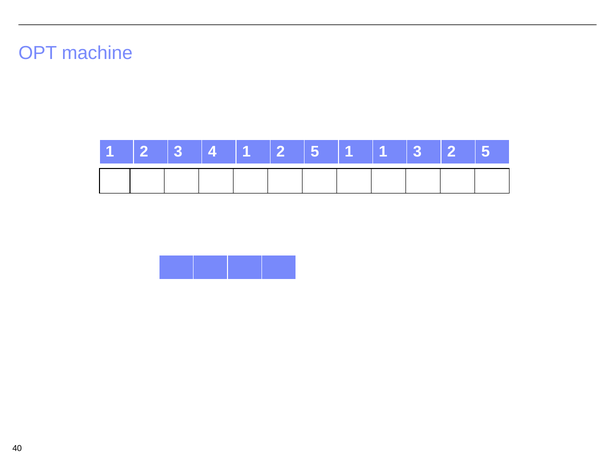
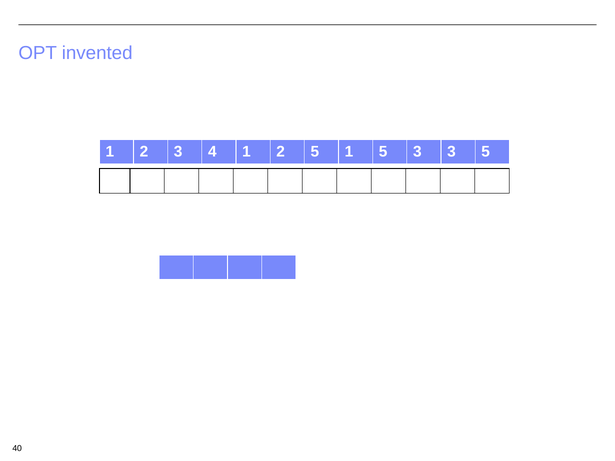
machine: machine -> invented
1 1: 1 -> 5
3 2: 2 -> 3
